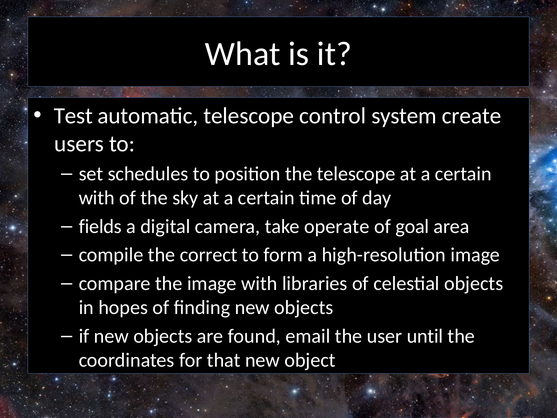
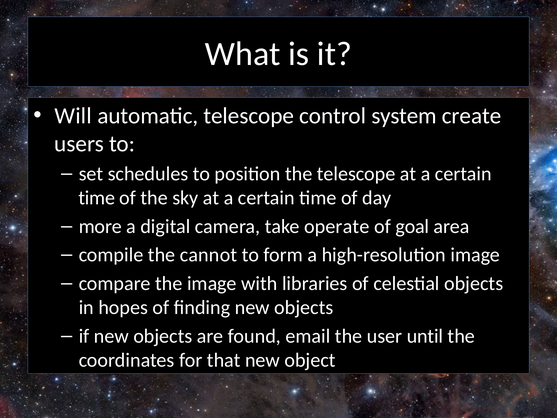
Test: Test -> Will
with at (97, 198): with -> time
fields: fields -> more
correct: correct -> cannot
